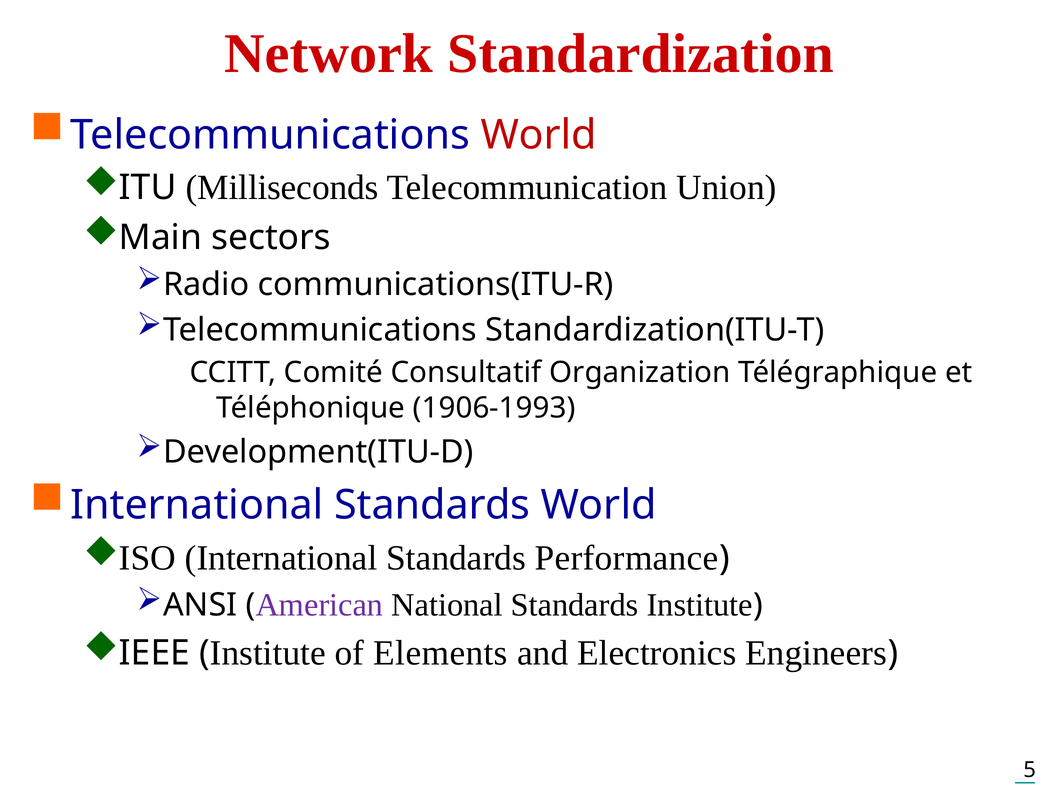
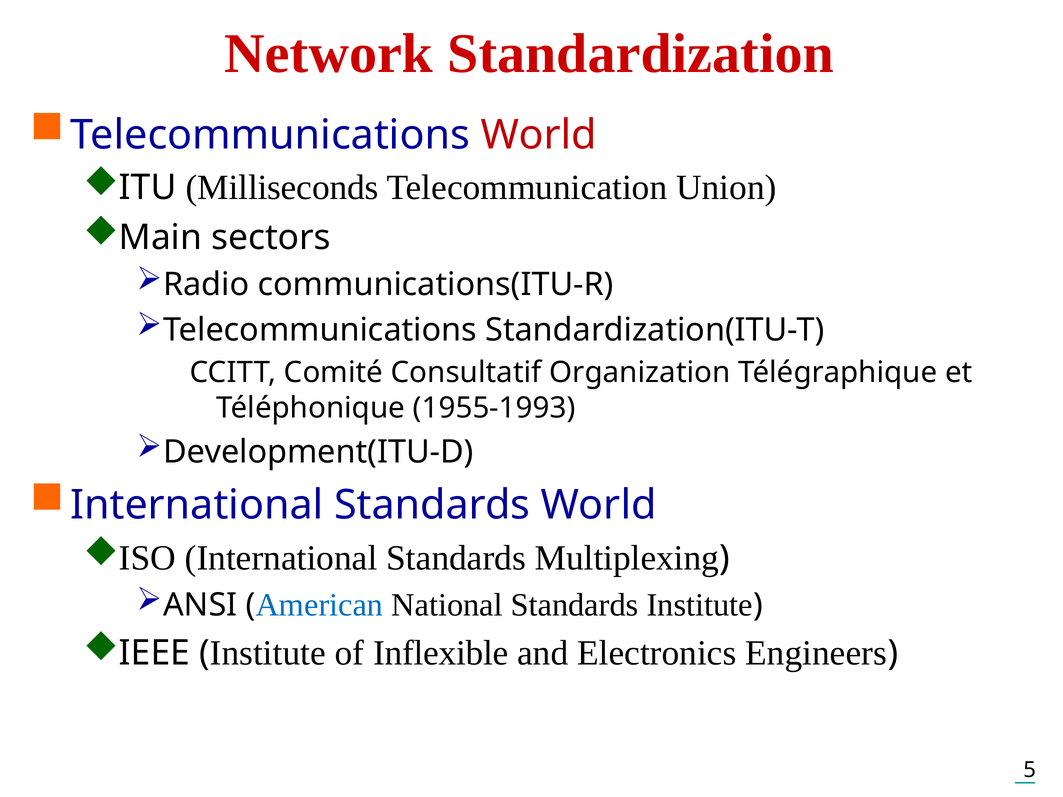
1906-1993: 1906-1993 -> 1955-1993
Performance: Performance -> Multiplexing
American colour: purple -> blue
Elements: Elements -> Inflexible
